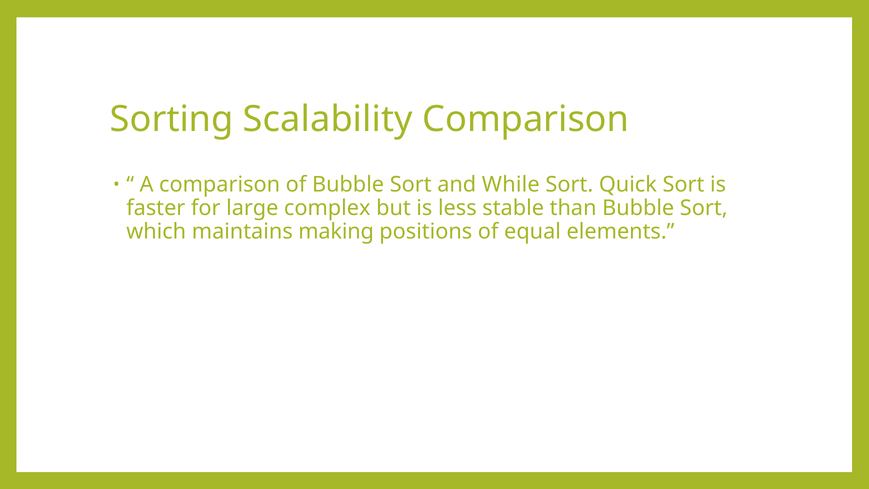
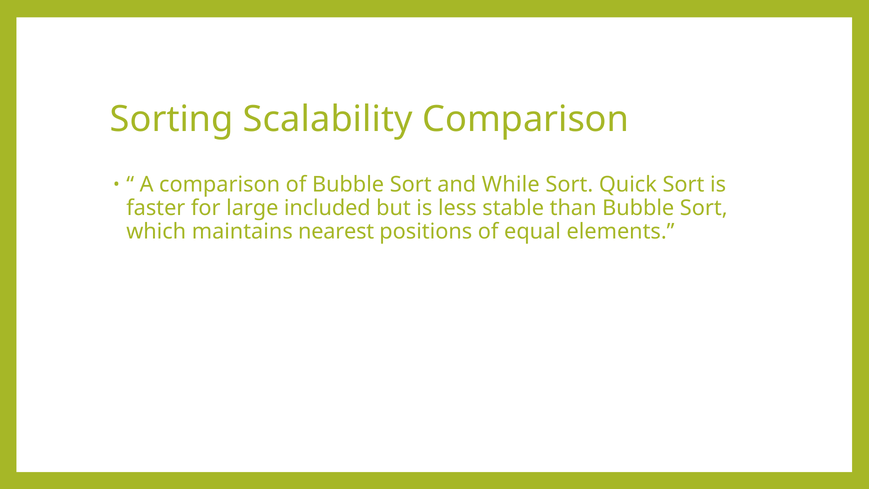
complex: complex -> included
making: making -> nearest
